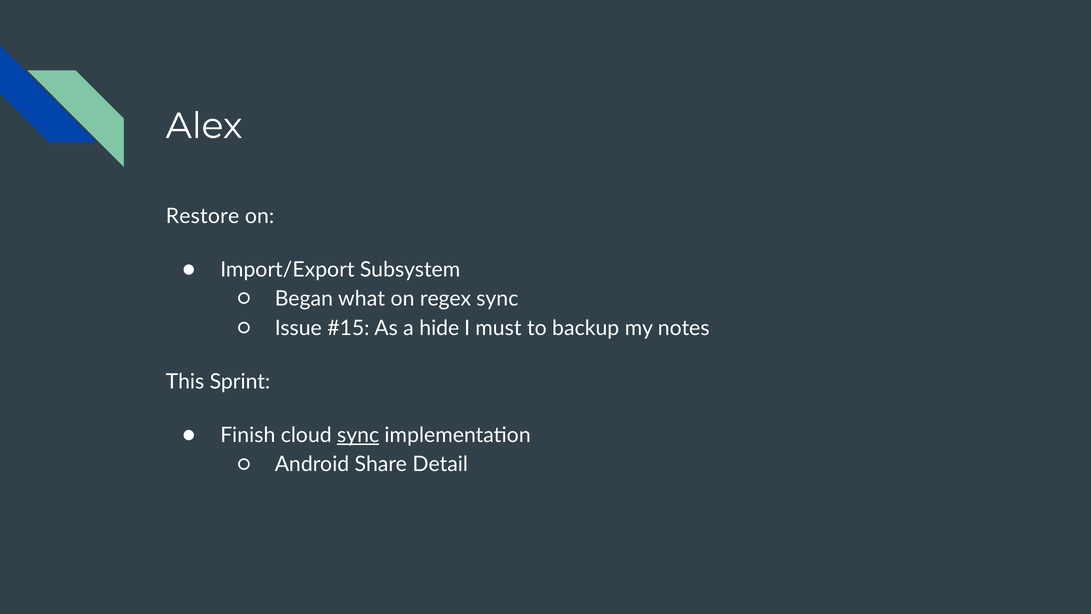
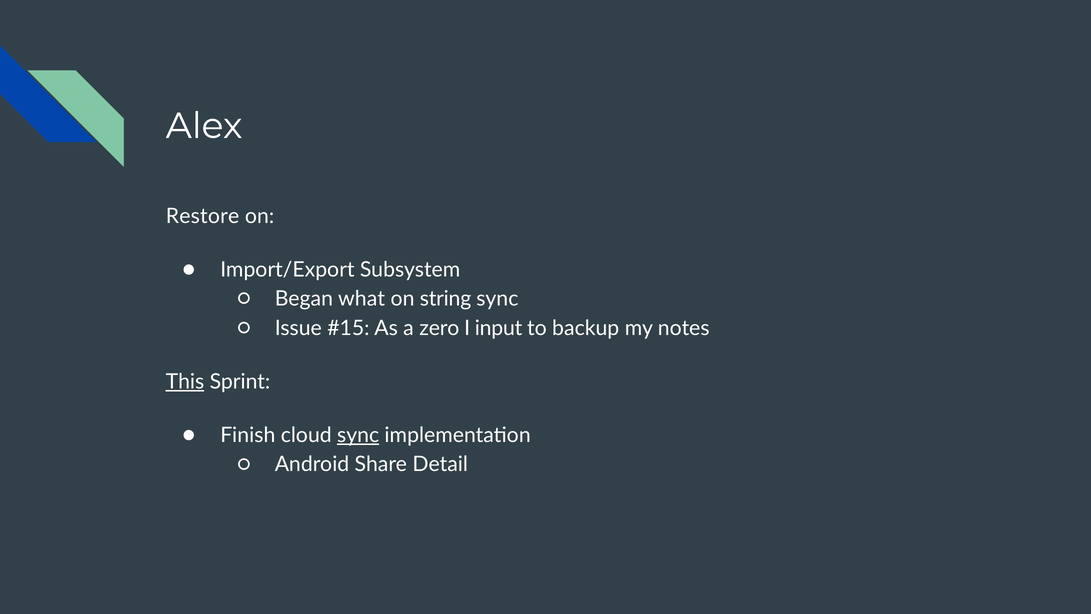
regex: regex -> string
hide: hide -> zero
must: must -> input
This underline: none -> present
